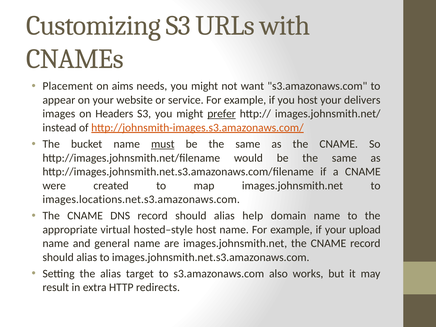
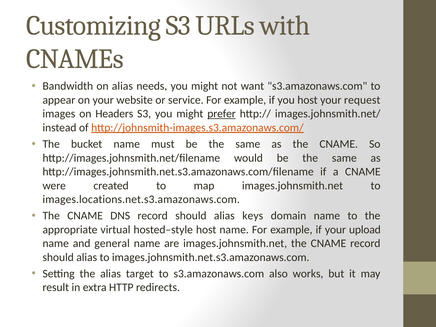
Placement: Placement -> Bandwidth
on aims: aims -> alias
delivers: delivers -> request
must underline: present -> none
help: help -> keys
